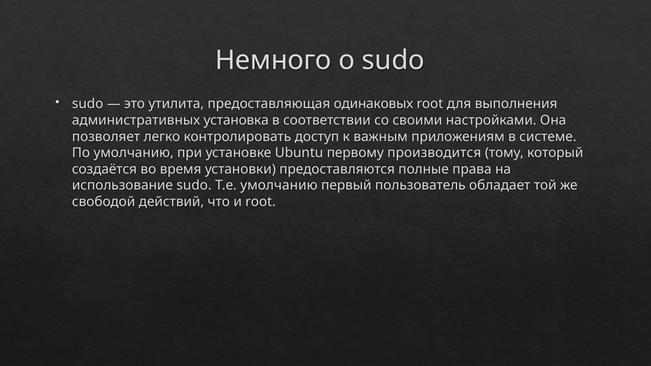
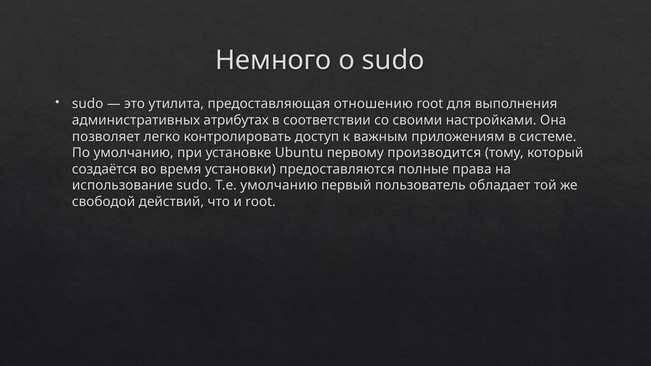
одинаковых: одинаковых -> отношению
установка: установка -> атрибутах
